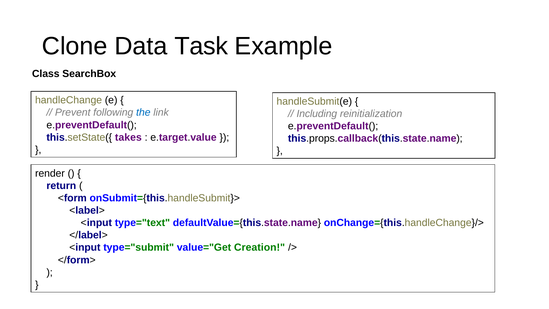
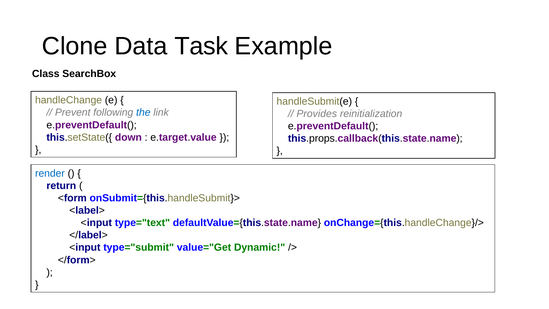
Including: Including -> Provides
takes: takes -> down
render colour: black -> blue
Creation: Creation -> Dynamic
